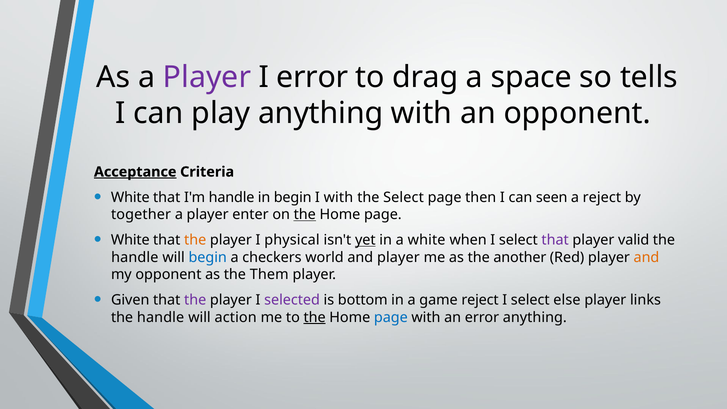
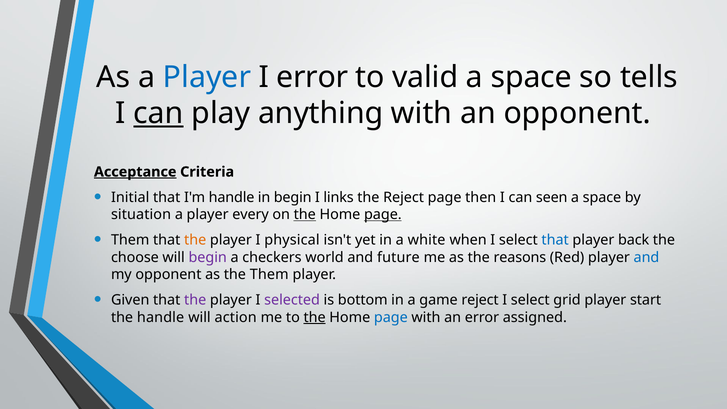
Player at (207, 77) colour: purple -> blue
drag: drag -> valid
can at (159, 113) underline: none -> present
White at (130, 197): White -> Initial
I with: with -> links
the Select: Select -> Reject
reject at (602, 197): reject -> space
together: together -> situation
enter: enter -> every
page at (383, 215) underline: none -> present
White at (130, 240): White -> Them
yet underline: present -> none
that at (555, 240) colour: purple -> blue
valid: valid -> back
handle at (135, 257): handle -> choose
begin at (208, 257) colour: blue -> purple
and player: player -> future
another: another -> reasons
and at (646, 257) colour: orange -> blue
else: else -> grid
links: links -> start
error anything: anything -> assigned
